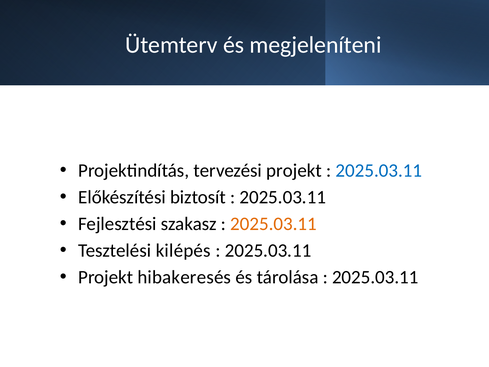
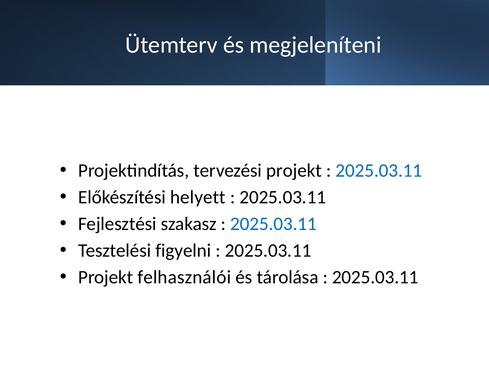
biztosít: biztosít -> helyett
2025.03.11 at (274, 224) colour: orange -> blue
kilépés: kilépés -> figyelni
hibakeresés: hibakeresés -> felhasználói
